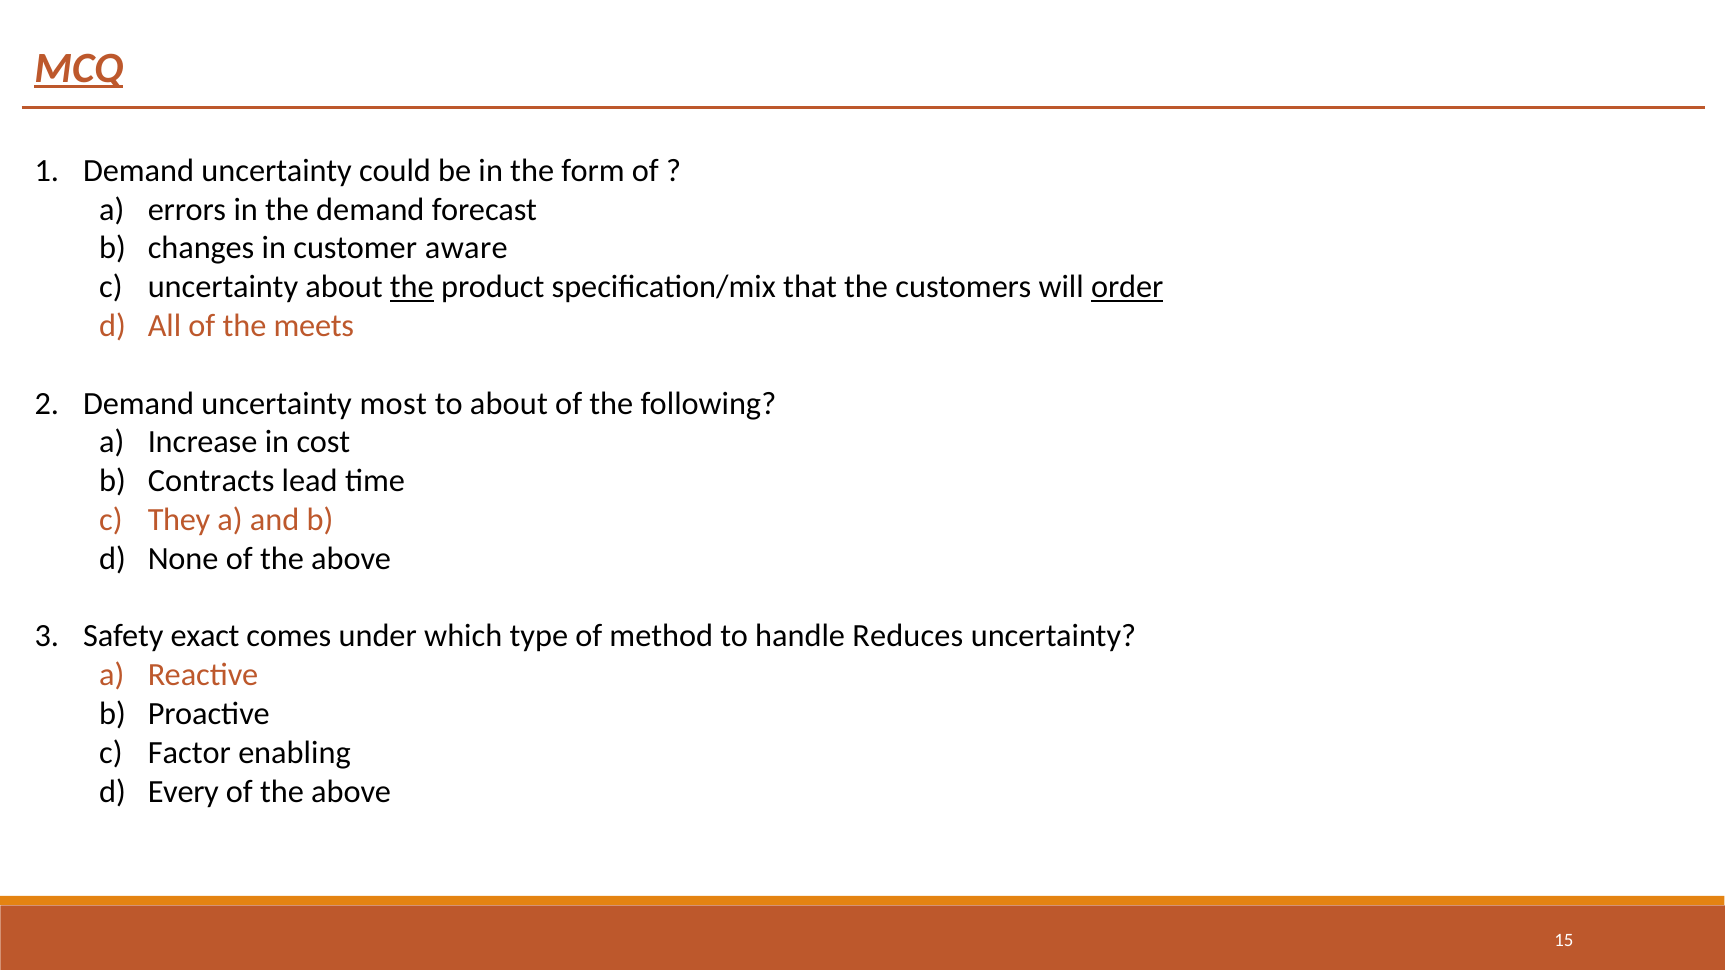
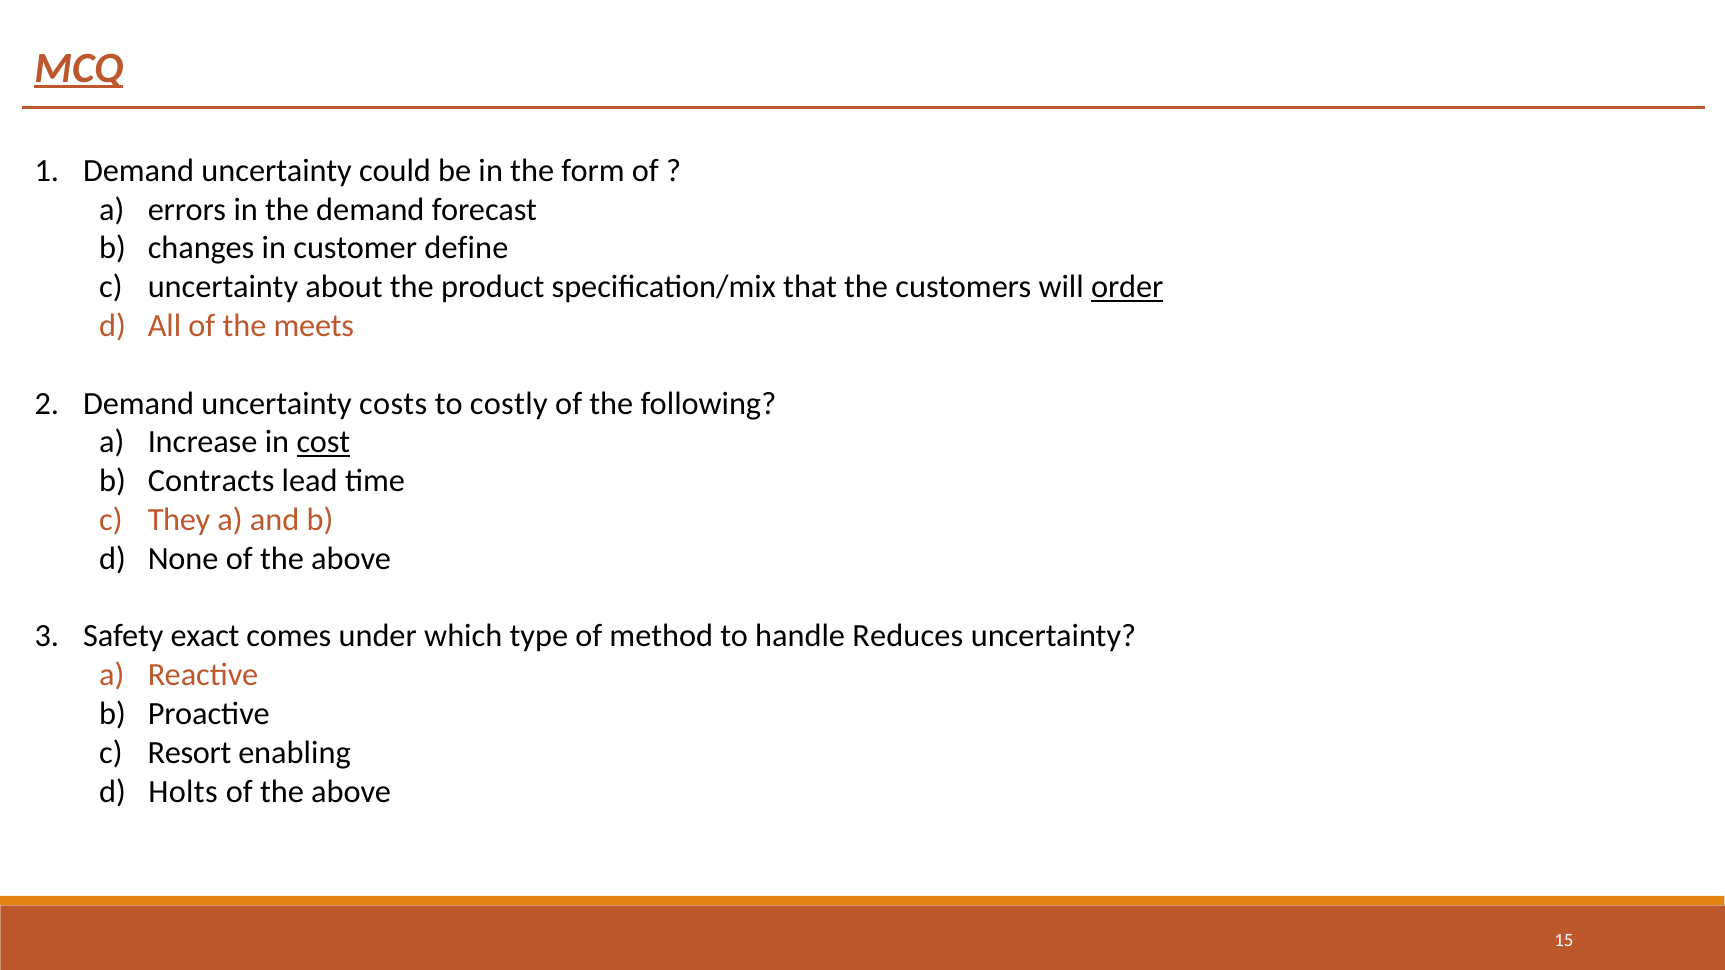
aware: aware -> define
the at (412, 287) underline: present -> none
most: most -> costs
to about: about -> costly
cost underline: none -> present
Factor: Factor -> Resort
Every: Every -> Holts
